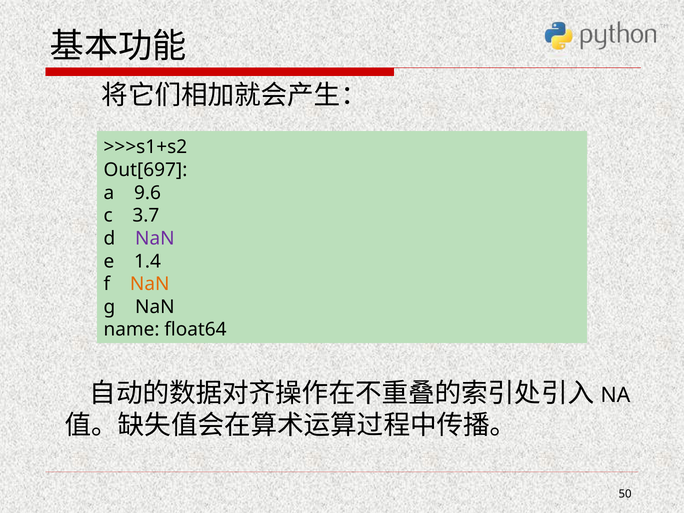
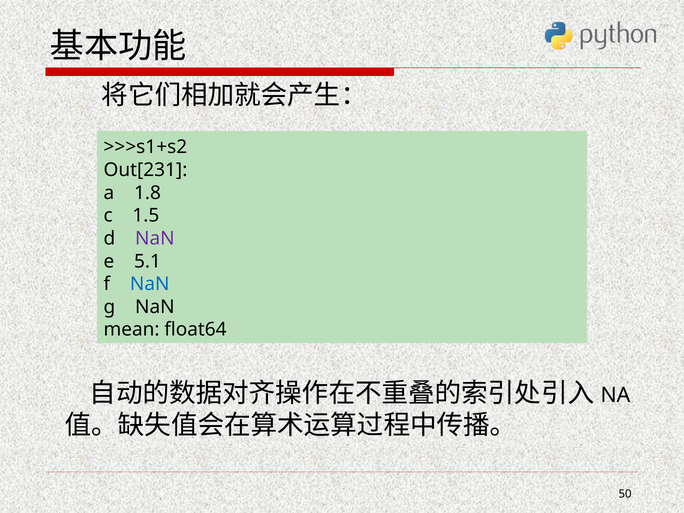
Out[697: Out[697 -> Out[231
9.6: 9.6 -> 1.8
3.7: 3.7 -> 1.5
1.4: 1.4 -> 5.1
NaN at (150, 284) colour: orange -> blue
name: name -> mean
